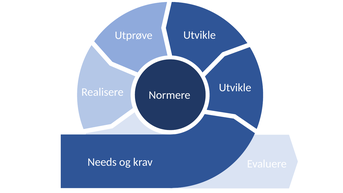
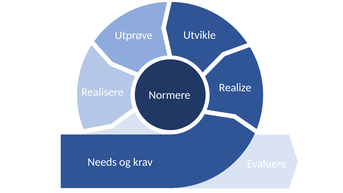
Utvikle at (235, 88): Utvikle -> Realize
